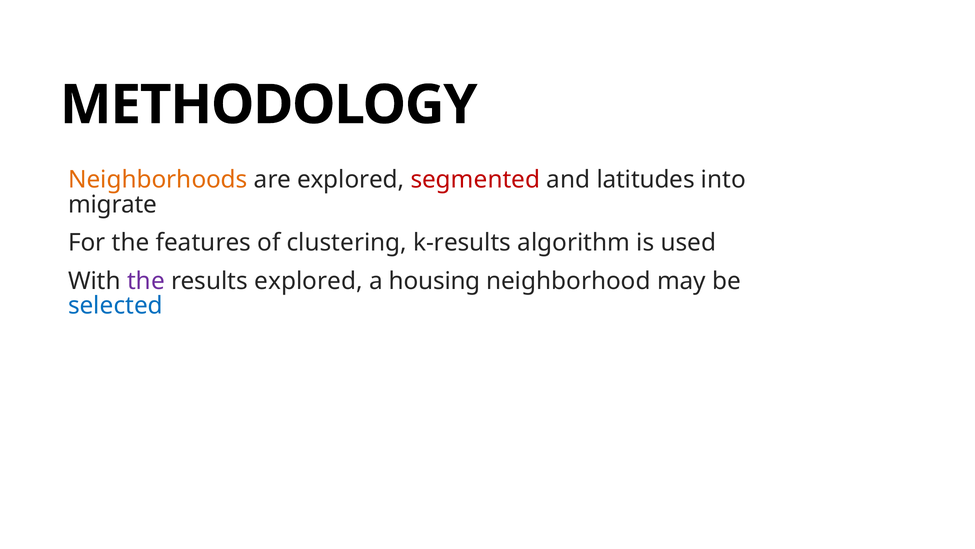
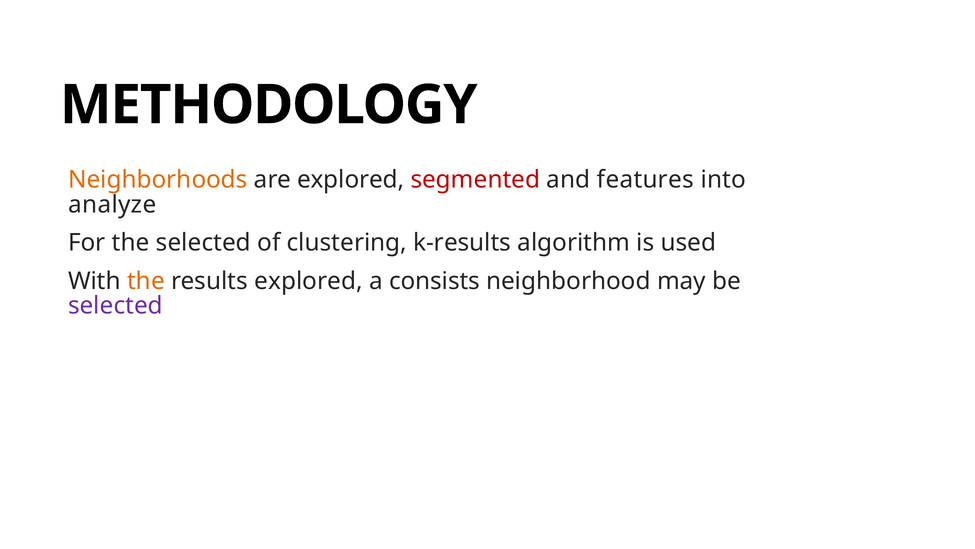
latitudes: latitudes -> features
migrate: migrate -> analyze
the features: features -> selected
the at (146, 281) colour: purple -> orange
housing: housing -> consists
selected at (115, 306) colour: blue -> purple
